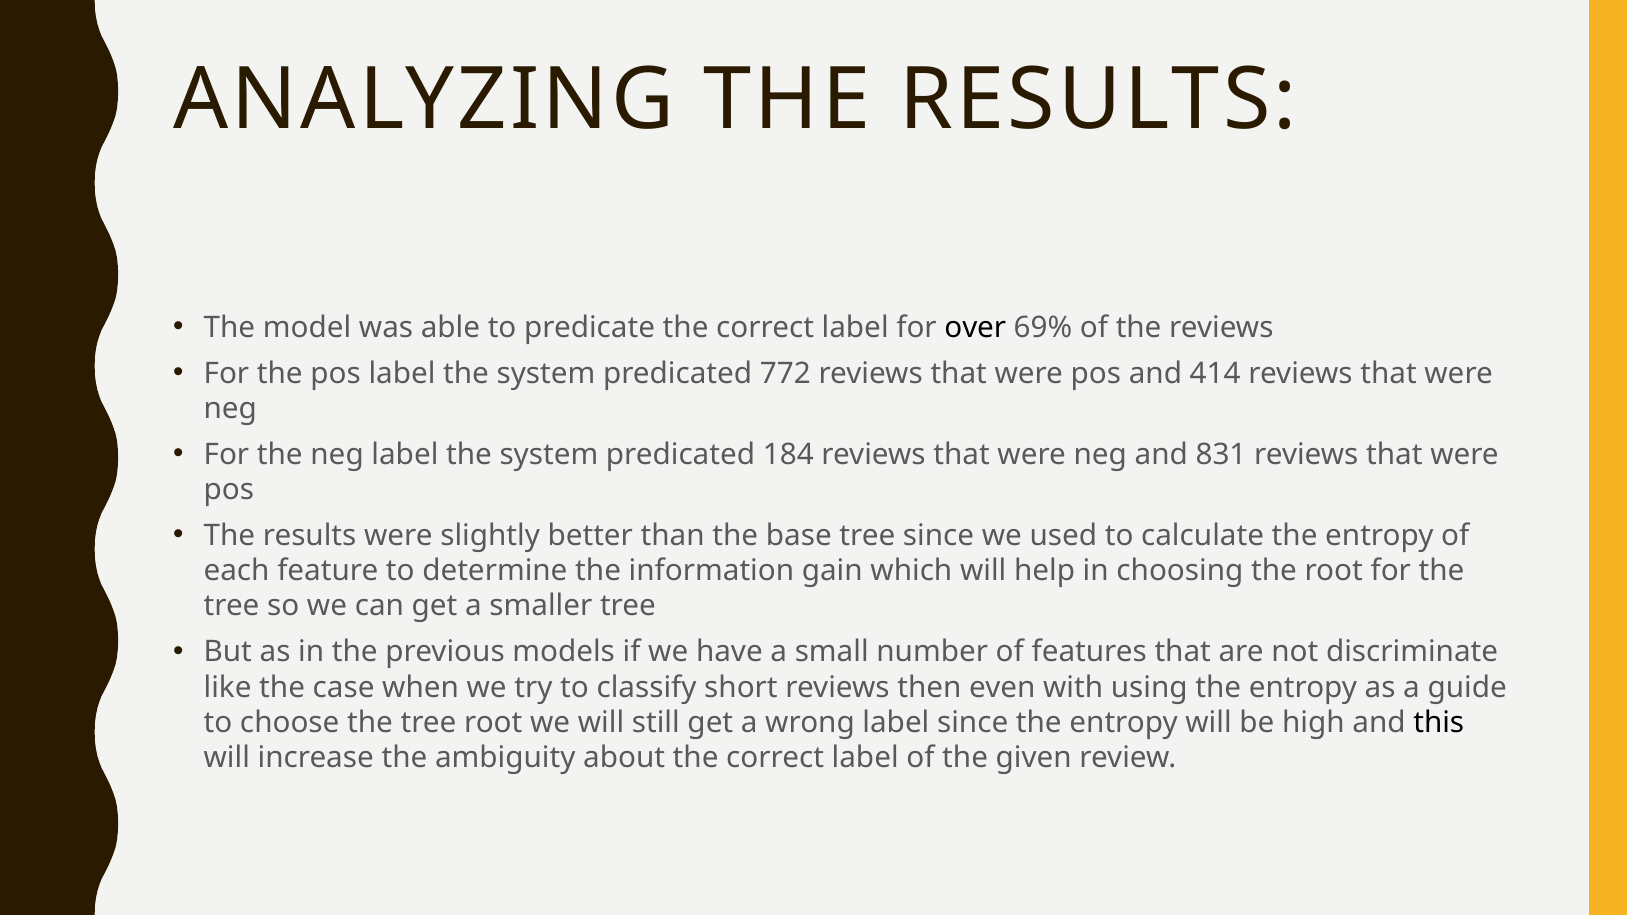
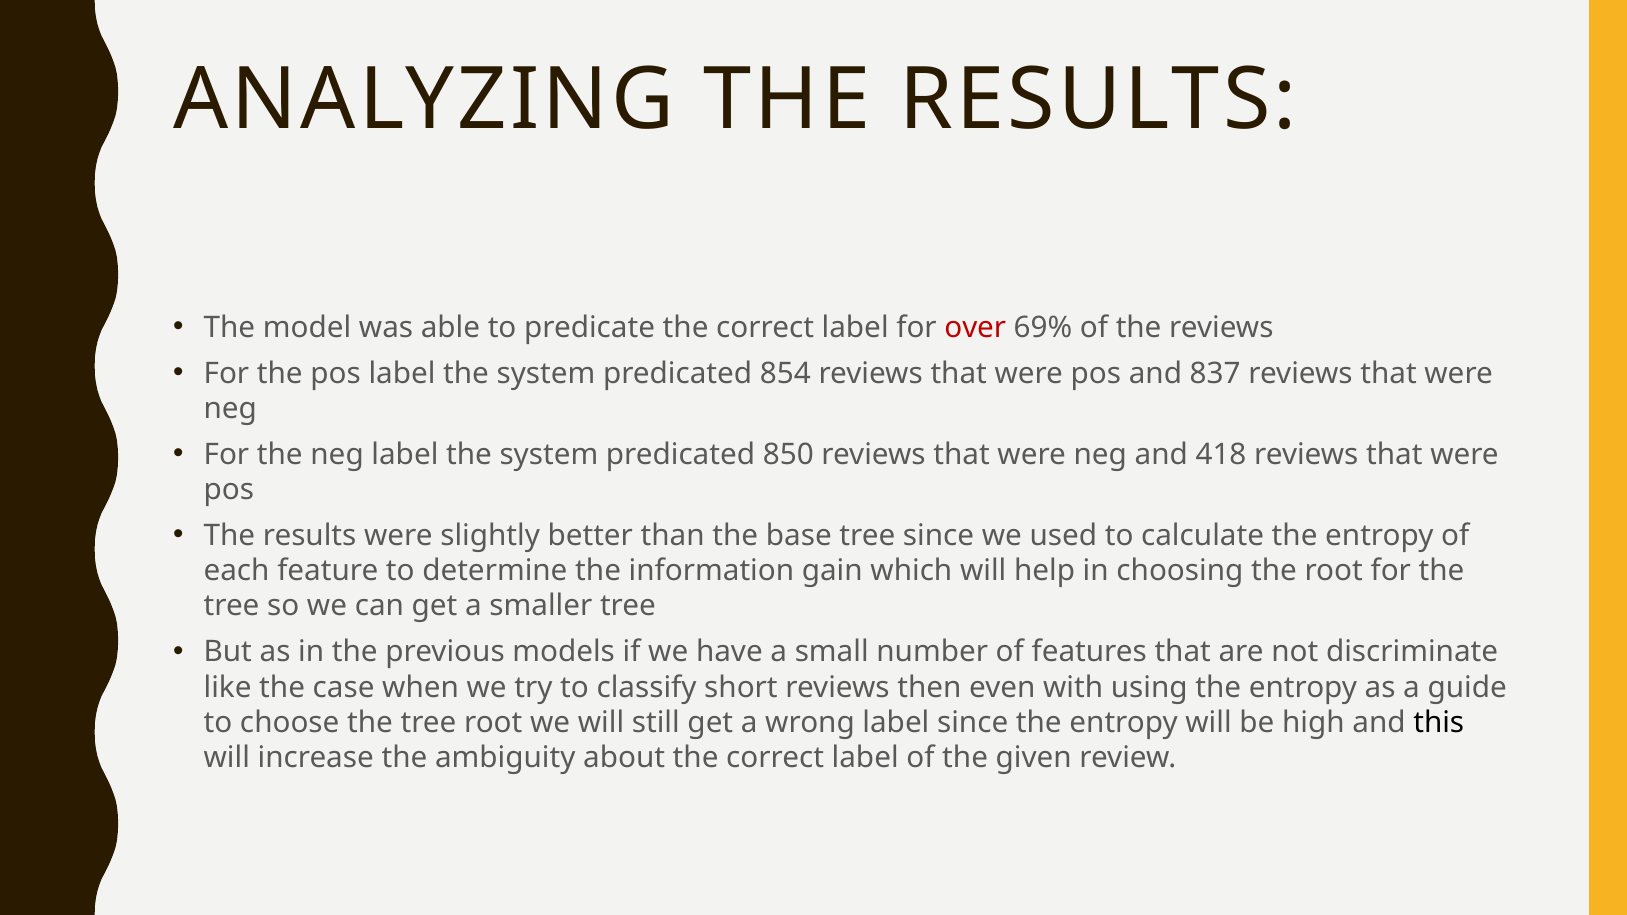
over colour: black -> red
772: 772 -> 854
414: 414 -> 837
184: 184 -> 850
831: 831 -> 418
